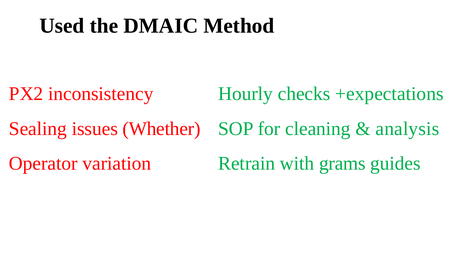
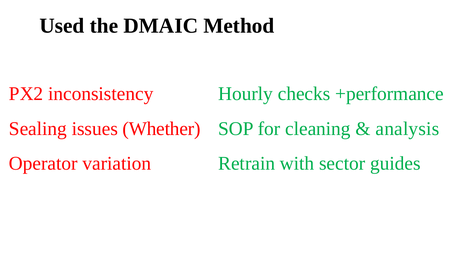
+expectations: +expectations -> +performance
grams: grams -> sector
